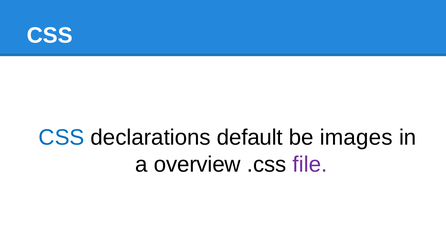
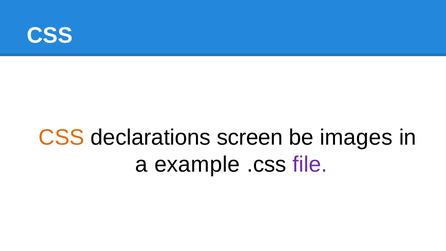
CSS at (61, 138) colour: blue -> orange
default: default -> screen
overview: overview -> example
